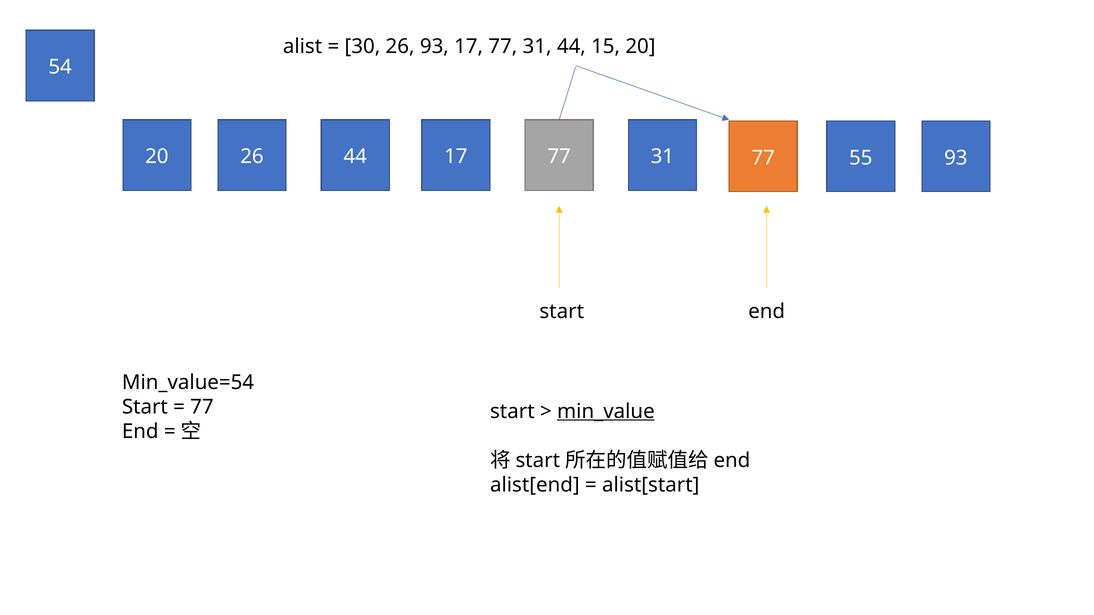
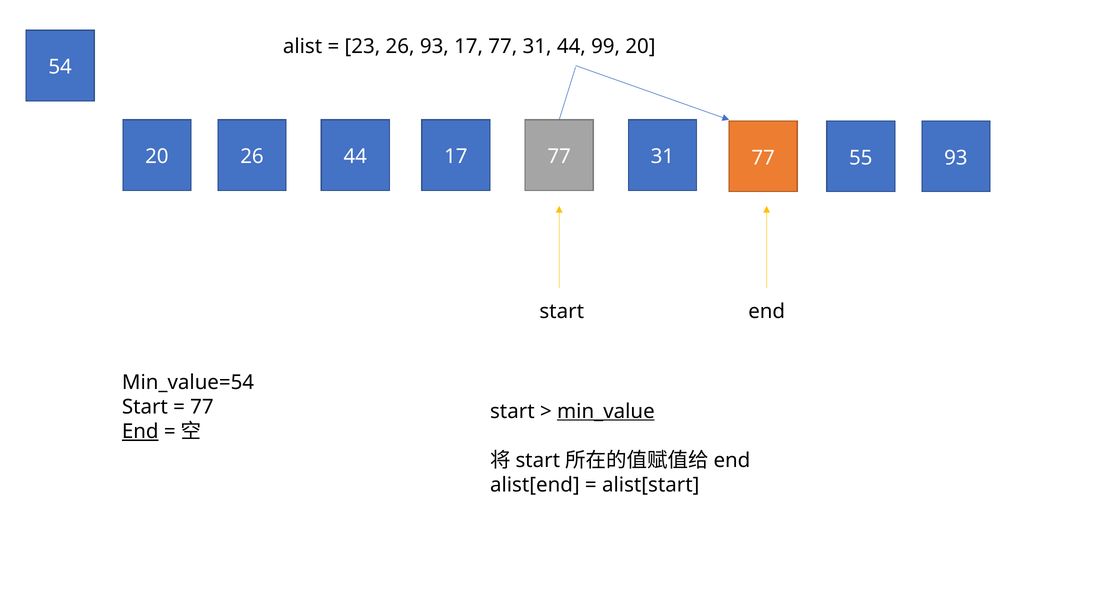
30: 30 -> 23
15: 15 -> 99
End at (140, 432) underline: none -> present
